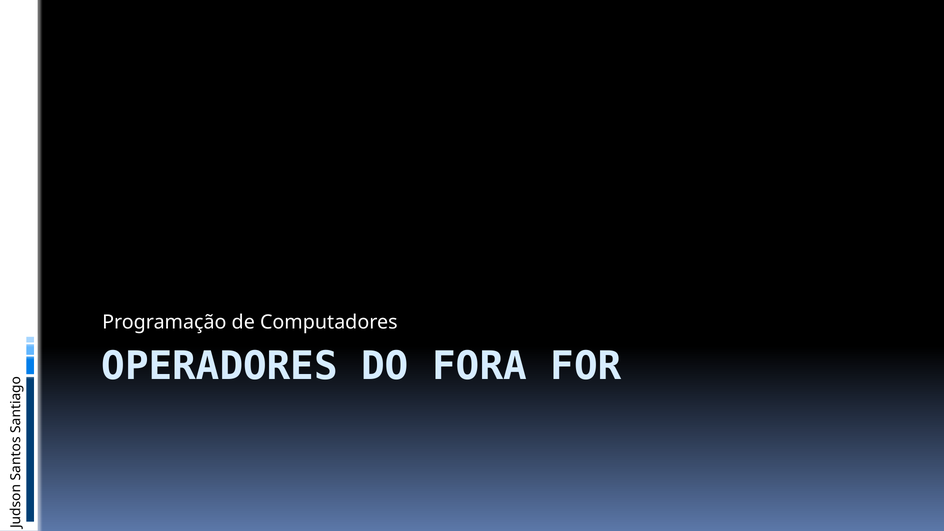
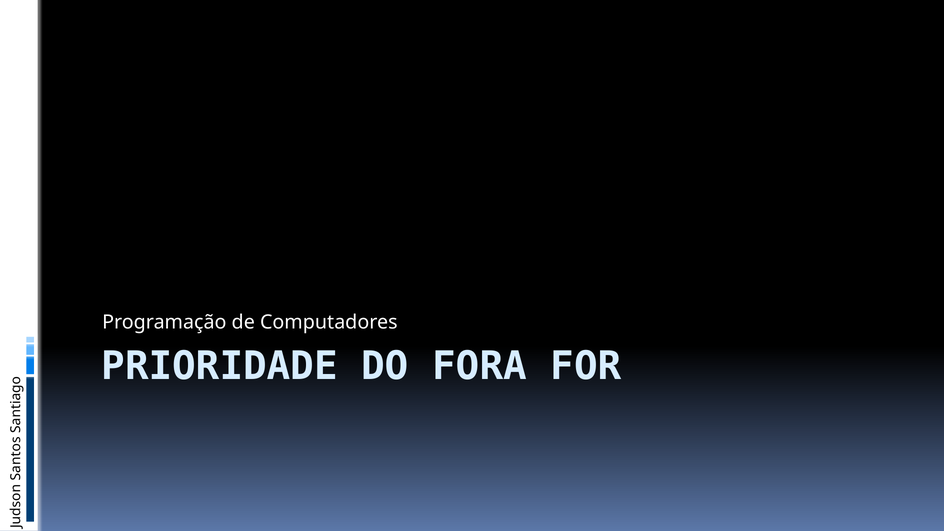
OPERADORES: OPERADORES -> PRIORIDADE
